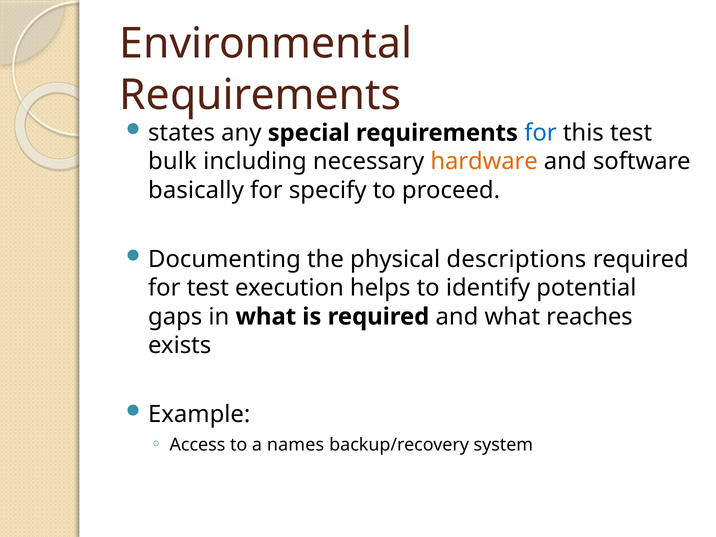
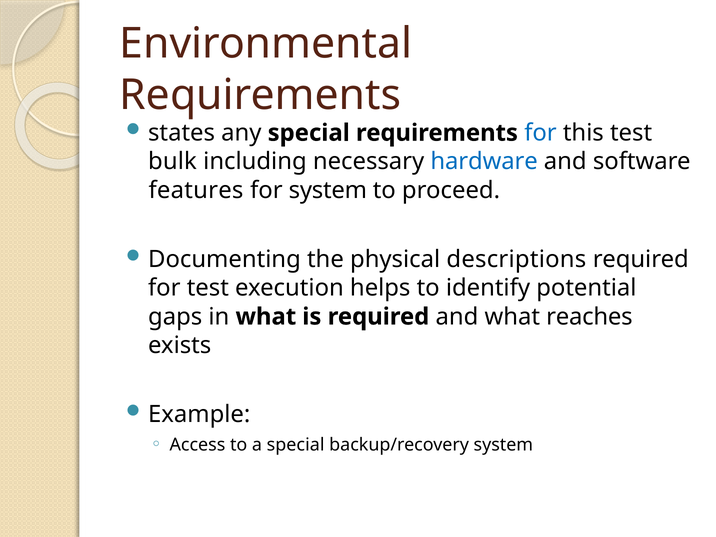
hardware colour: orange -> blue
basically: basically -> features
for specify: specify -> system
a names: names -> special
